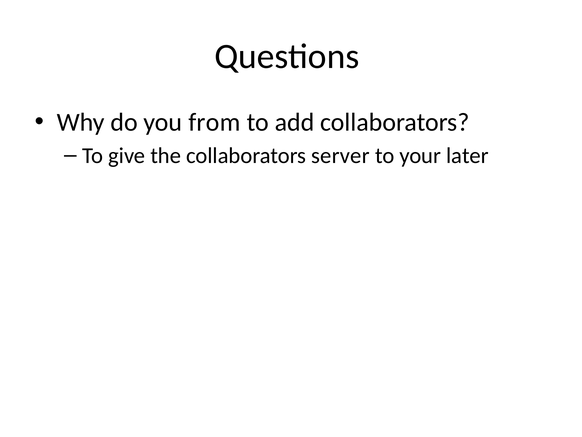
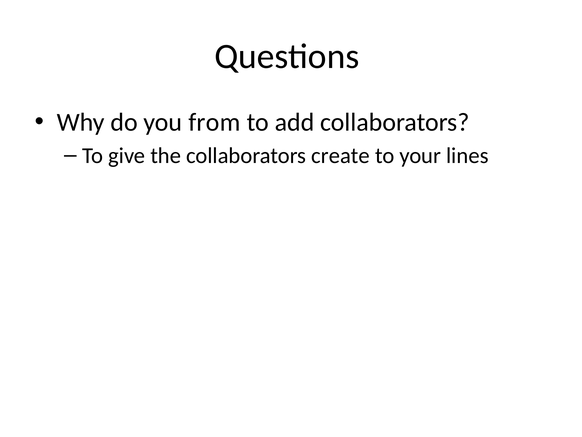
server: server -> create
later: later -> lines
